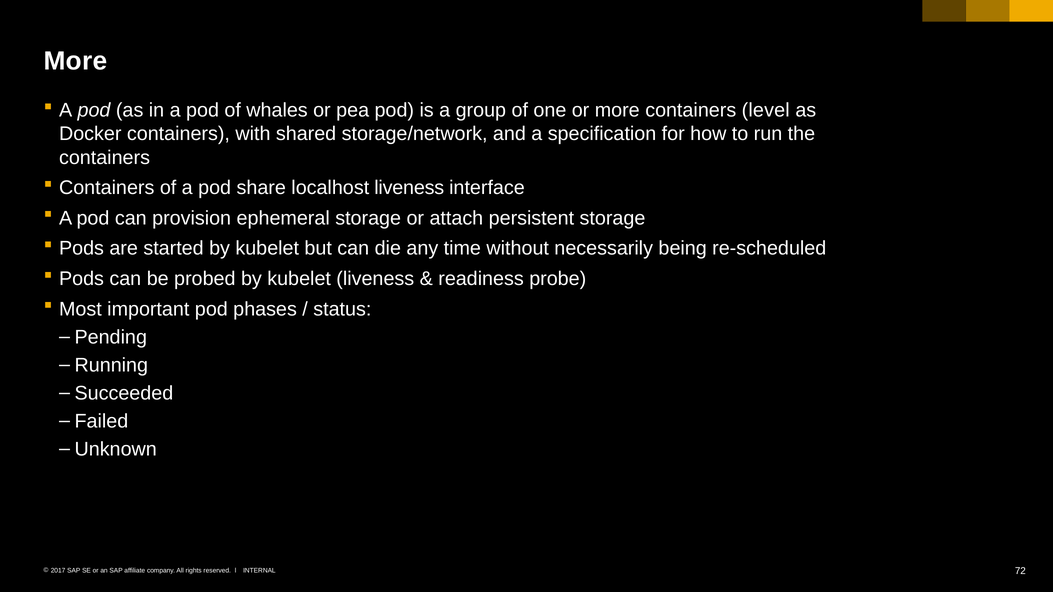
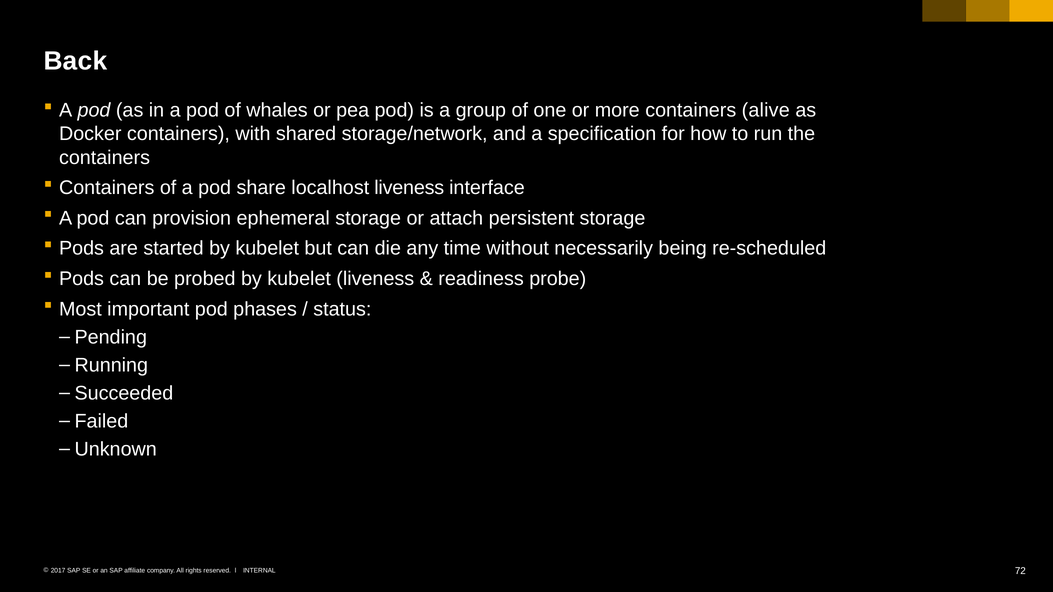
More at (76, 61): More -> Back
level: level -> alive
